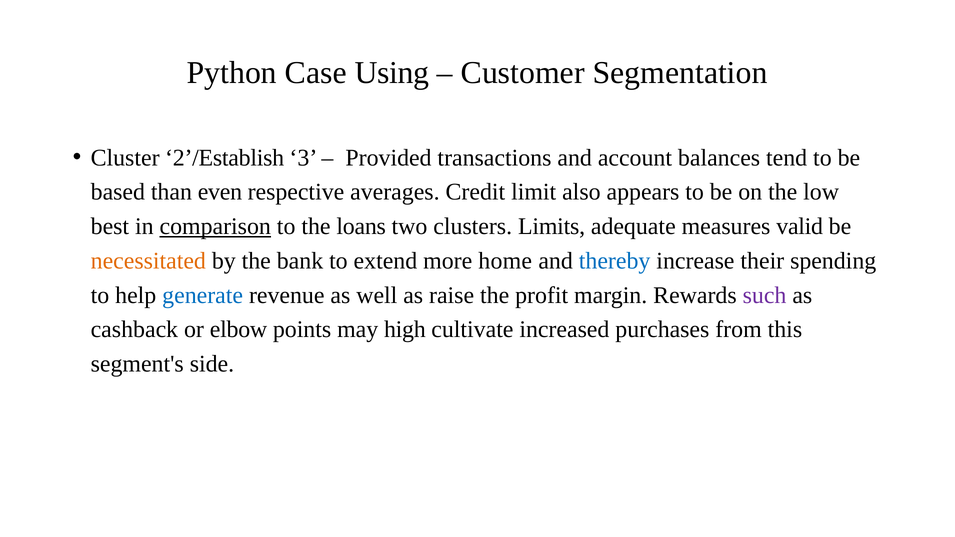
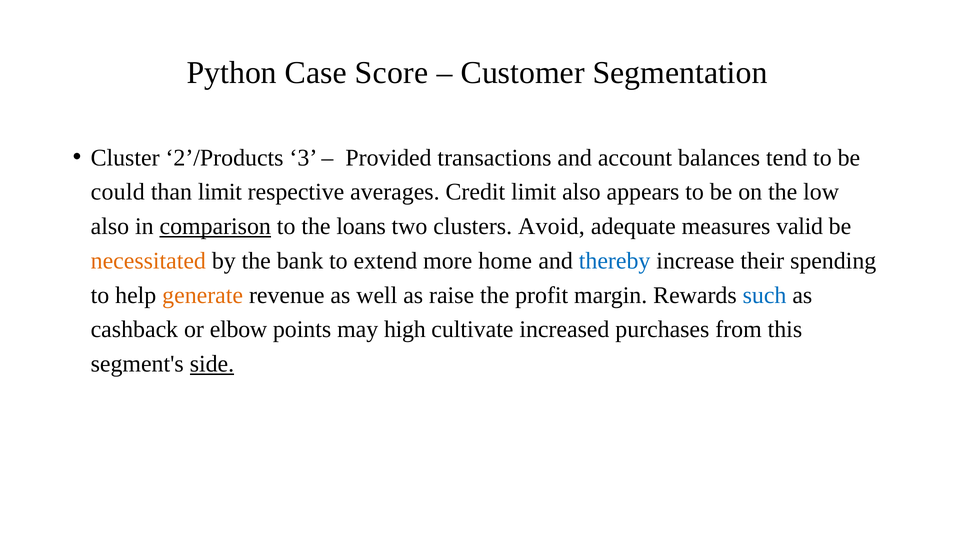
Using: Using -> Score
2’/Establish: 2’/Establish -> 2’/Products
based: based -> could
than even: even -> limit
best at (110, 226): best -> also
Limits: Limits -> Avoid
generate colour: blue -> orange
such colour: purple -> blue
side underline: none -> present
